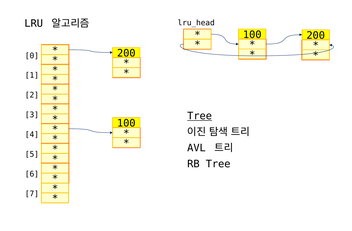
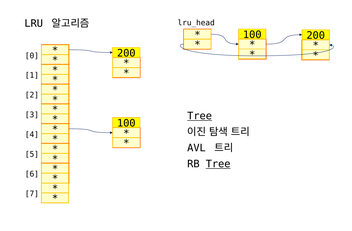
Tree at (218, 164) underline: none -> present
